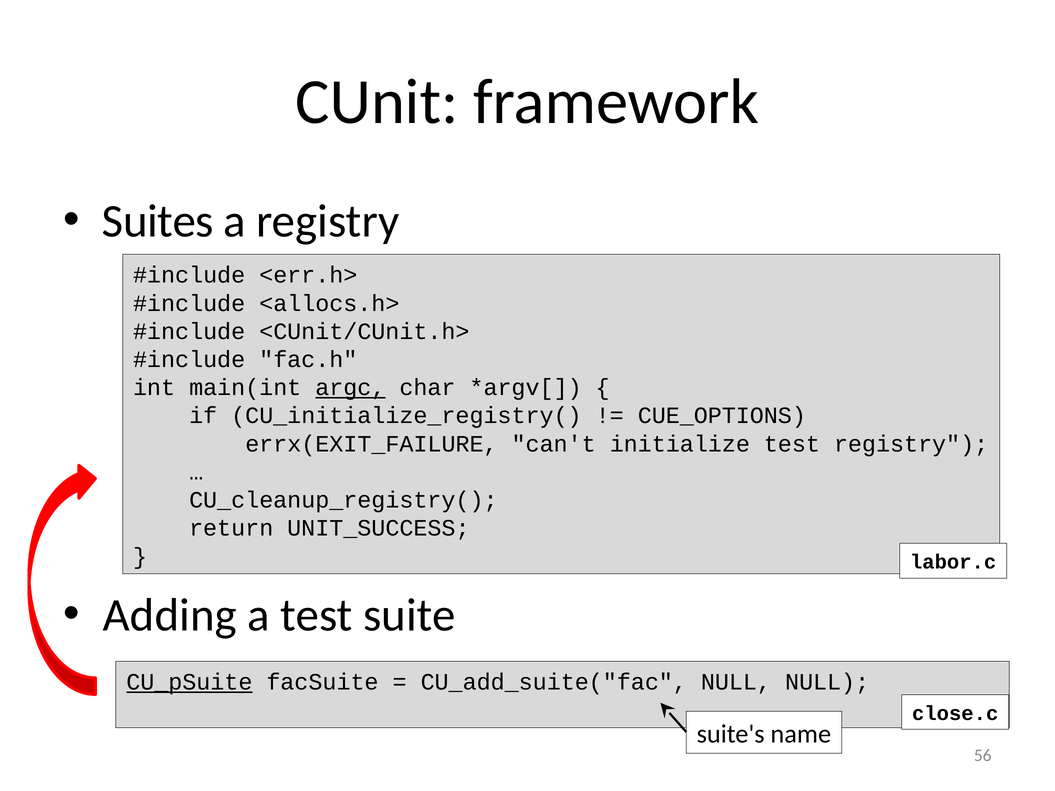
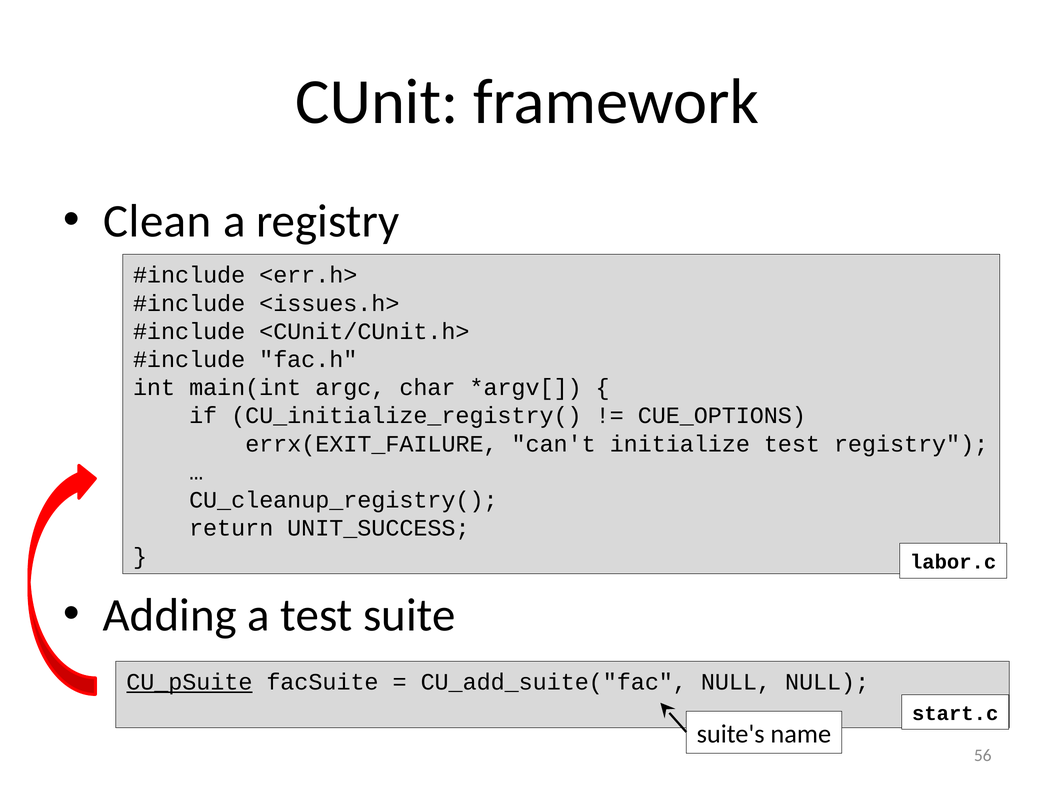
Suites: Suites -> Clean
<allocs.h>: <allocs.h> -> <issues.h>
argc underline: present -> none
close.c: close.c -> start.c
